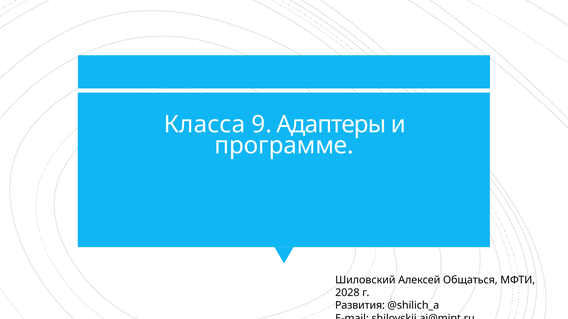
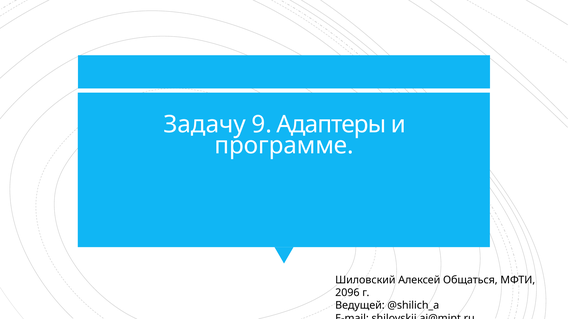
Класса: Класса -> Задачу
2028: 2028 -> 2096
Развития: Развития -> Ведущей
